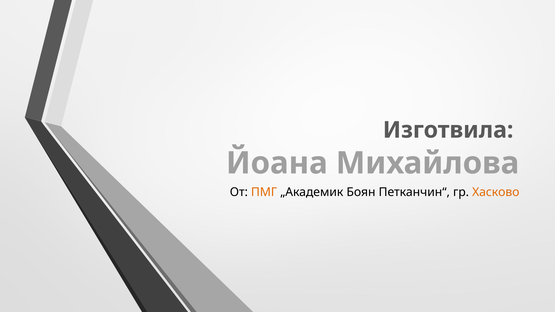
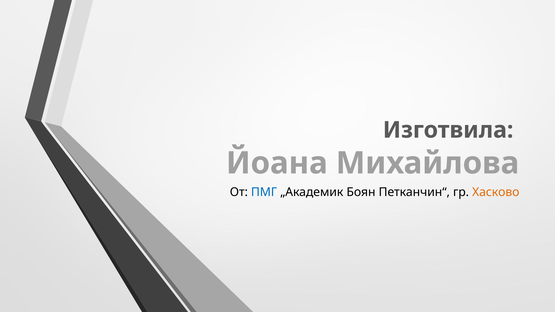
ПМГ colour: orange -> blue
